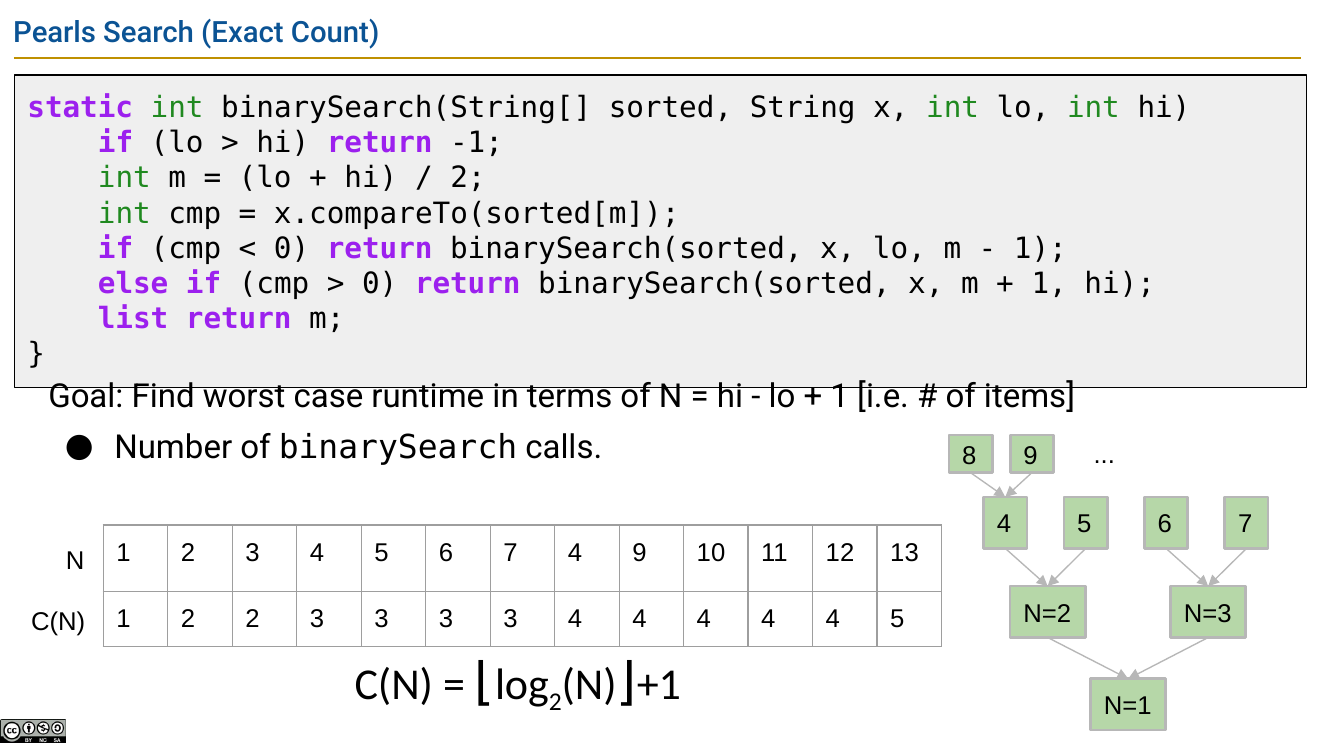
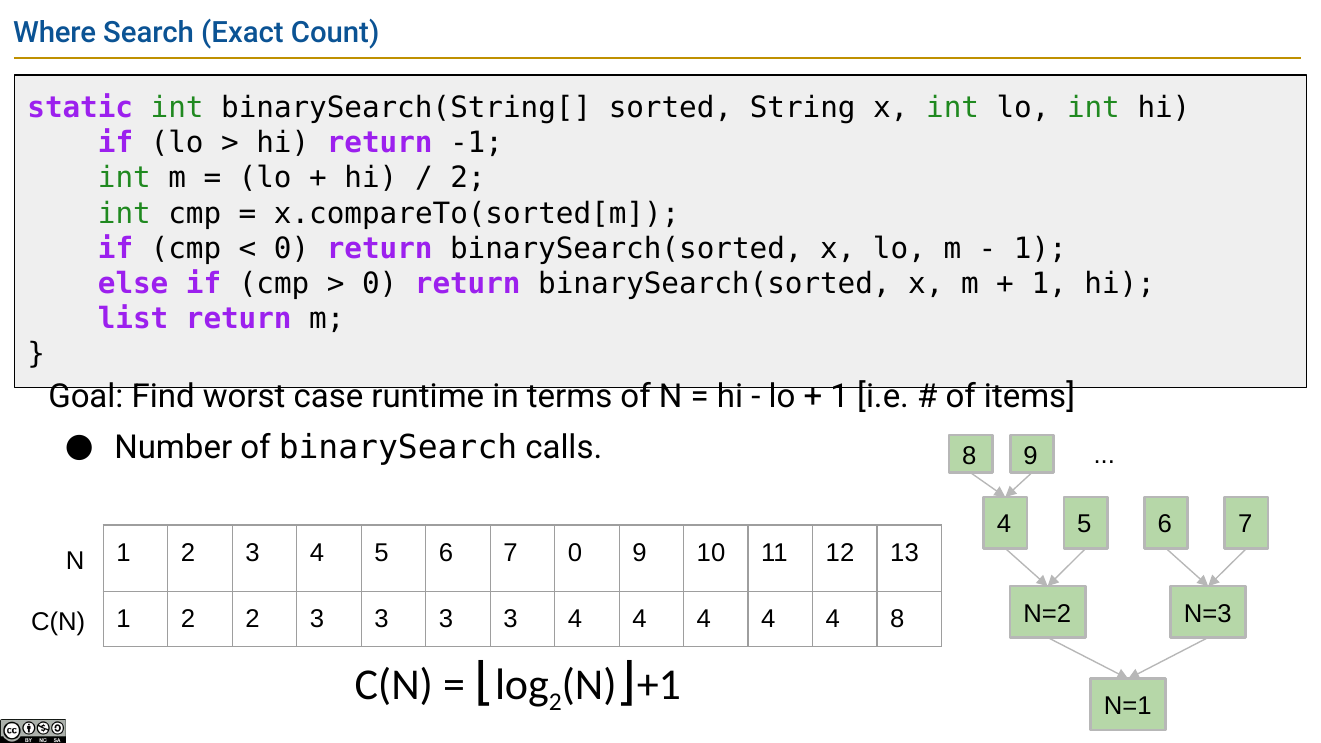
Pearls: Pearls -> Where
7 4: 4 -> 0
4 4 5: 5 -> 8
